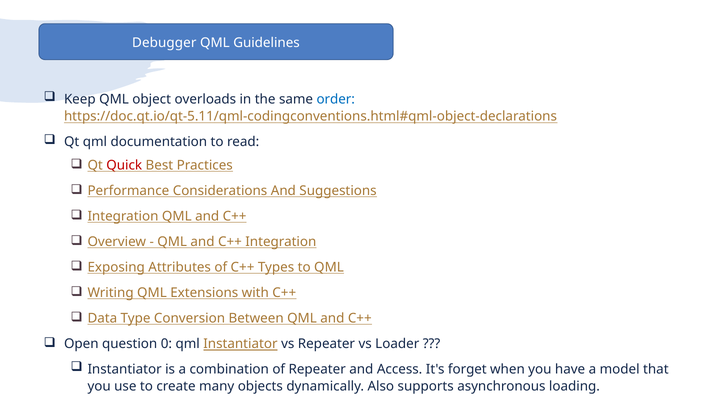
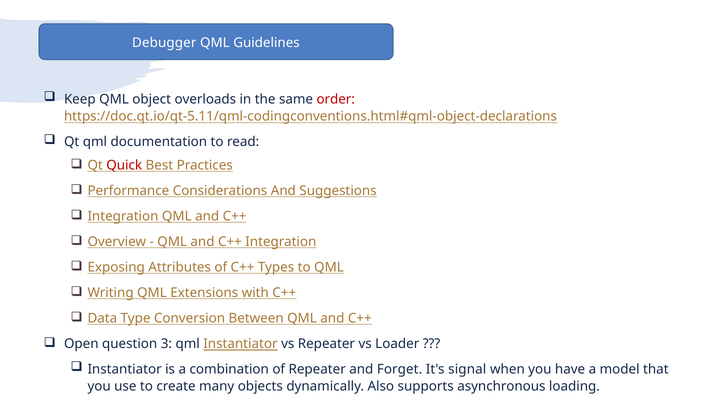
order colour: blue -> red
0: 0 -> 3
Access: Access -> Forget
forget: forget -> signal
